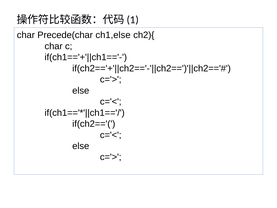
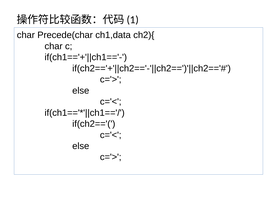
ch1,else: ch1,else -> ch1,data
